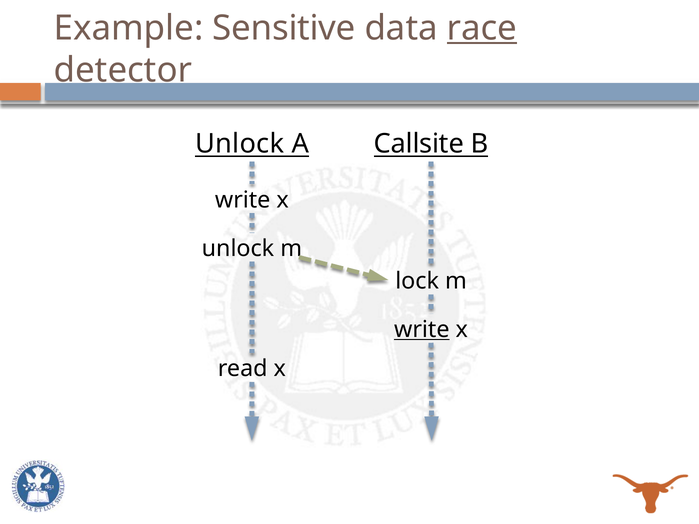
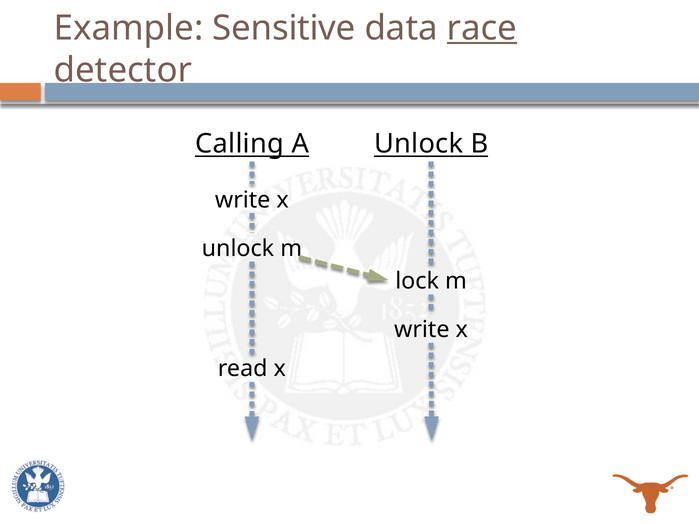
Unlock at (240, 144): Unlock -> Calling
A Callsite: Callsite -> Unlock
write at (422, 330) underline: present -> none
